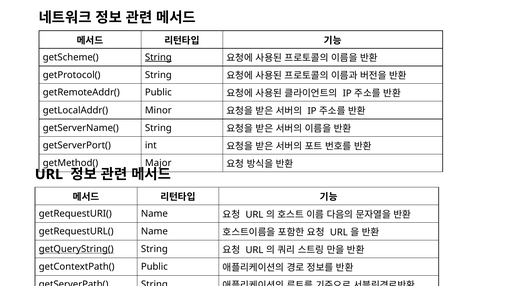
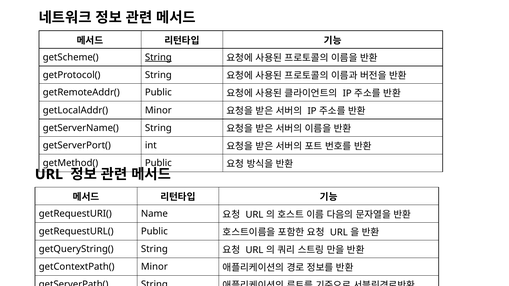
getMethod( Major: Major -> Public
getRequestURL( Name: Name -> Public
getQueryString( underline: present -> none
getContextPath( Public: Public -> Minor
